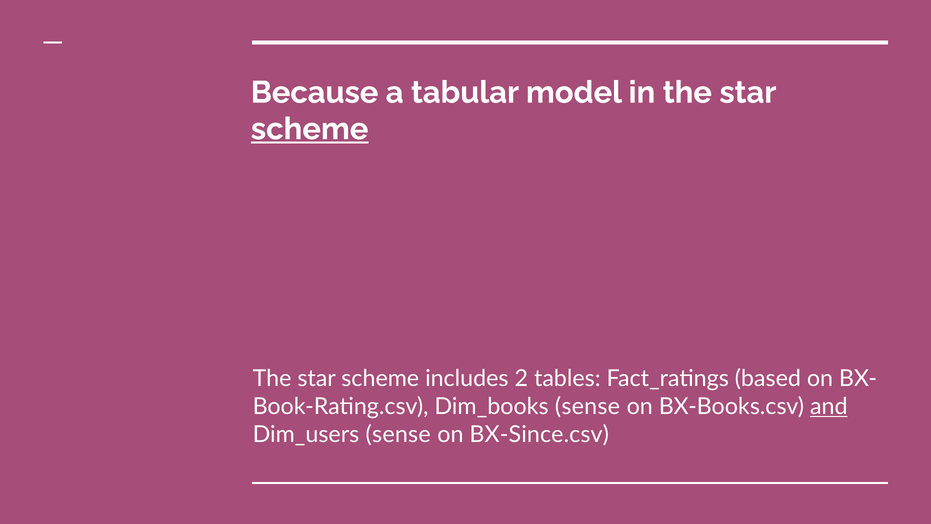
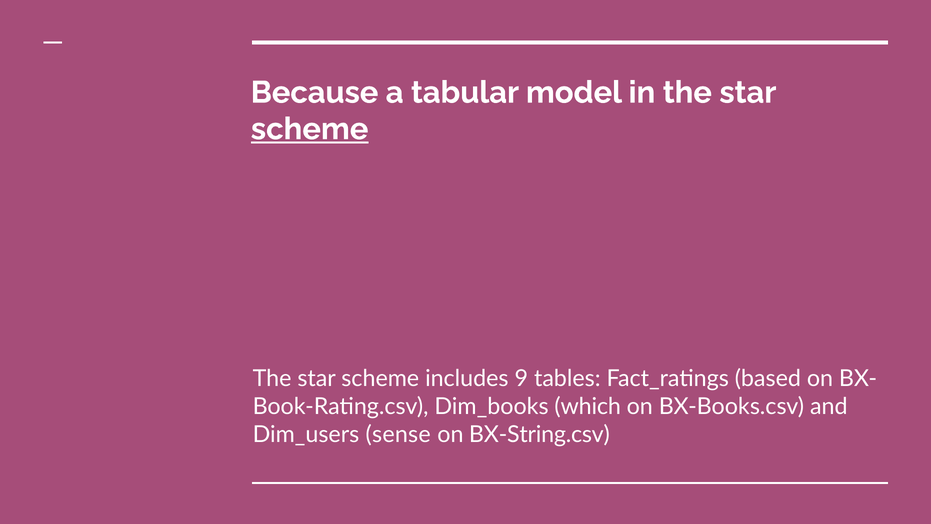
2: 2 -> 9
Dim_books sense: sense -> which
and underline: present -> none
BX-Since.csv: BX-Since.csv -> BX-String.csv
